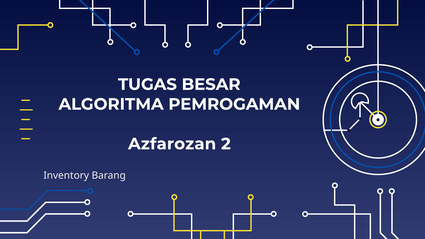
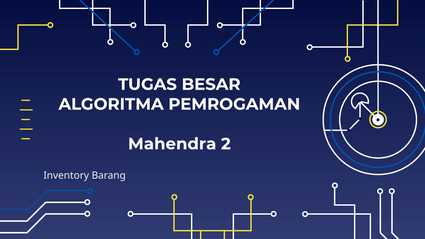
Azfarozan: Azfarozan -> Mahendra
